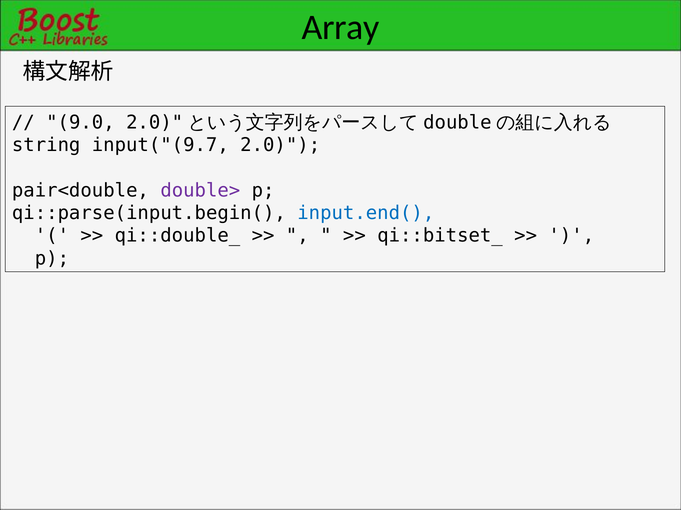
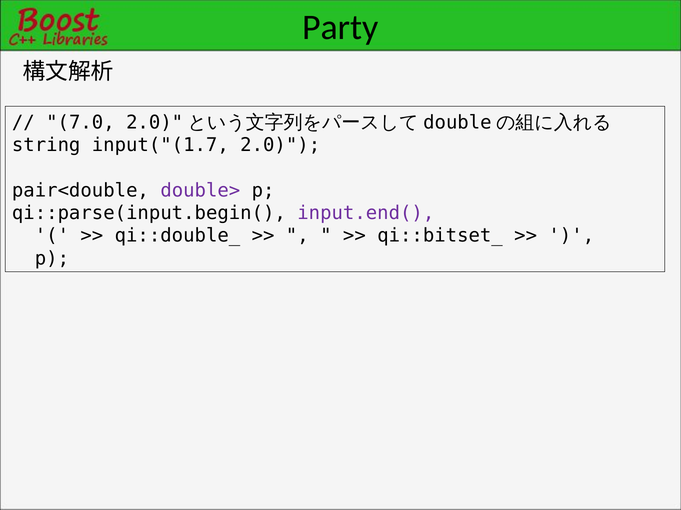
Array: Array -> Party
9.0: 9.0 -> 7.0
input("(9.7: input("(9.7 -> input("(1.7
input.end( colour: blue -> purple
